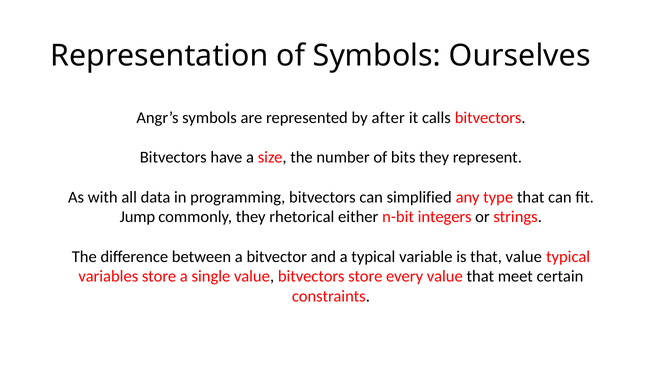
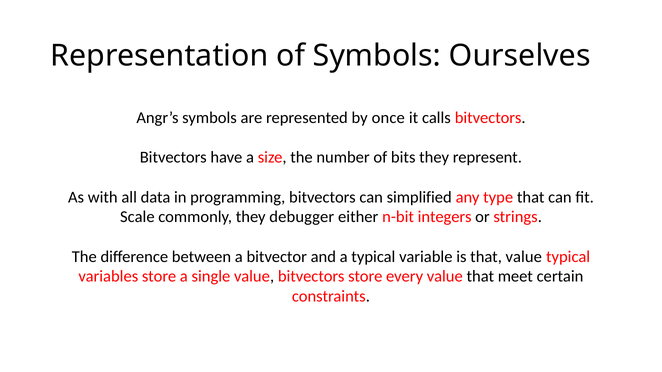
after: after -> once
Jump: Jump -> Scale
rhetorical: rhetorical -> debugger
